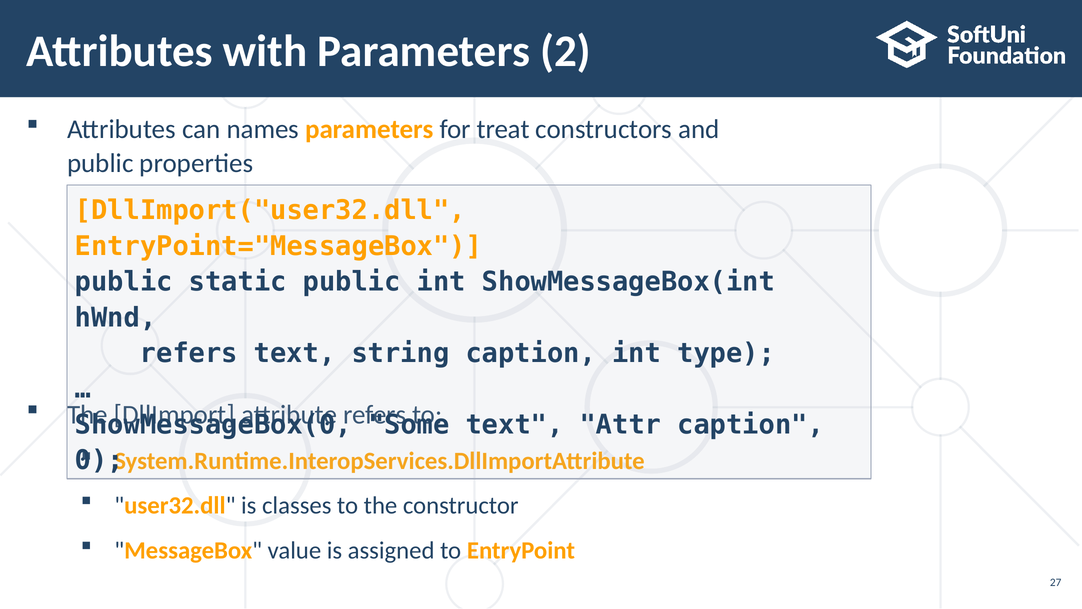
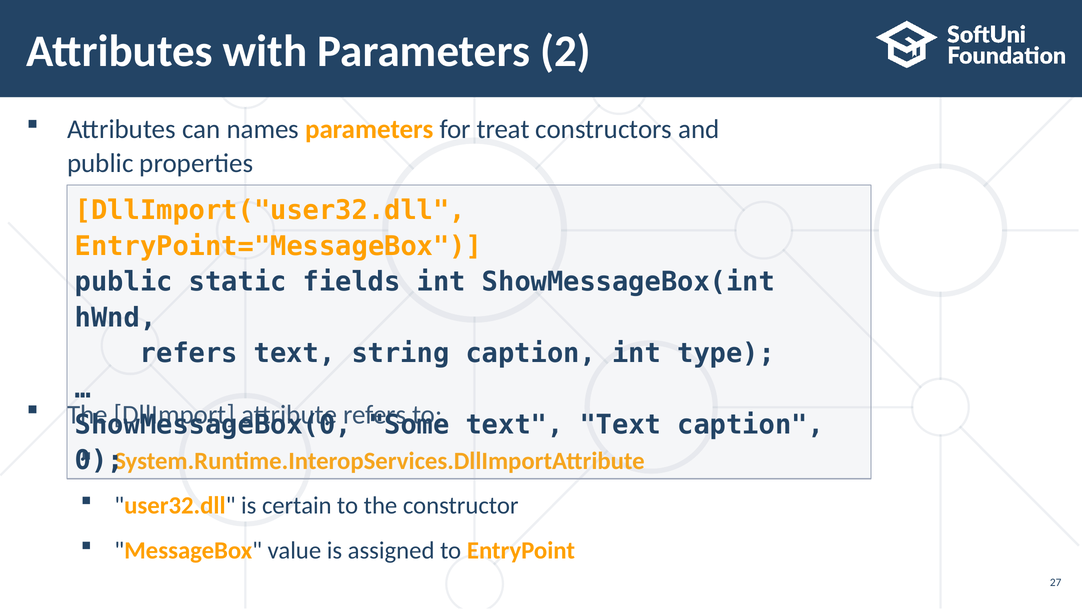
static public: public -> fields
text Attr: Attr -> Text
classes: classes -> certain
